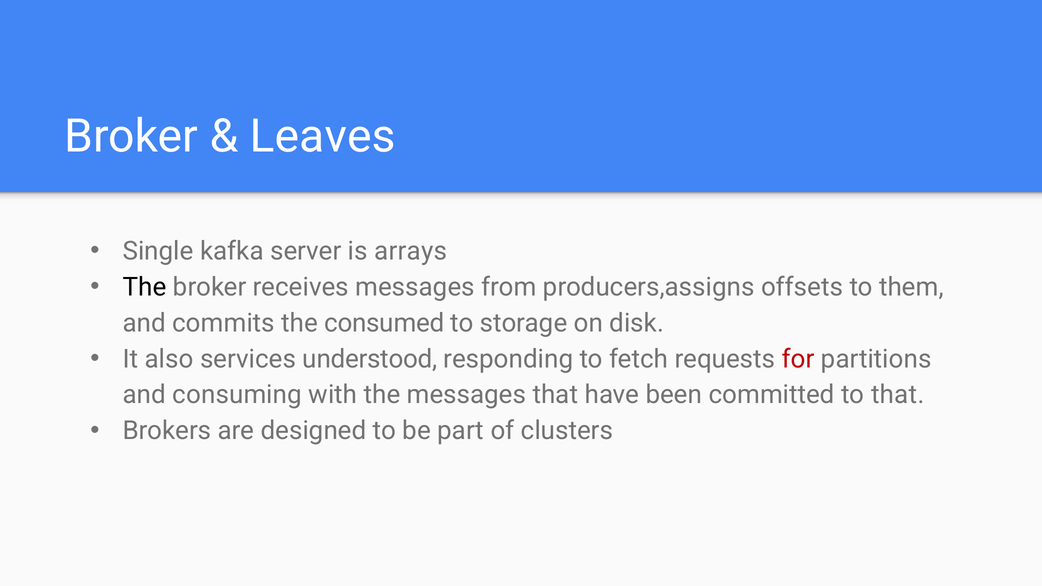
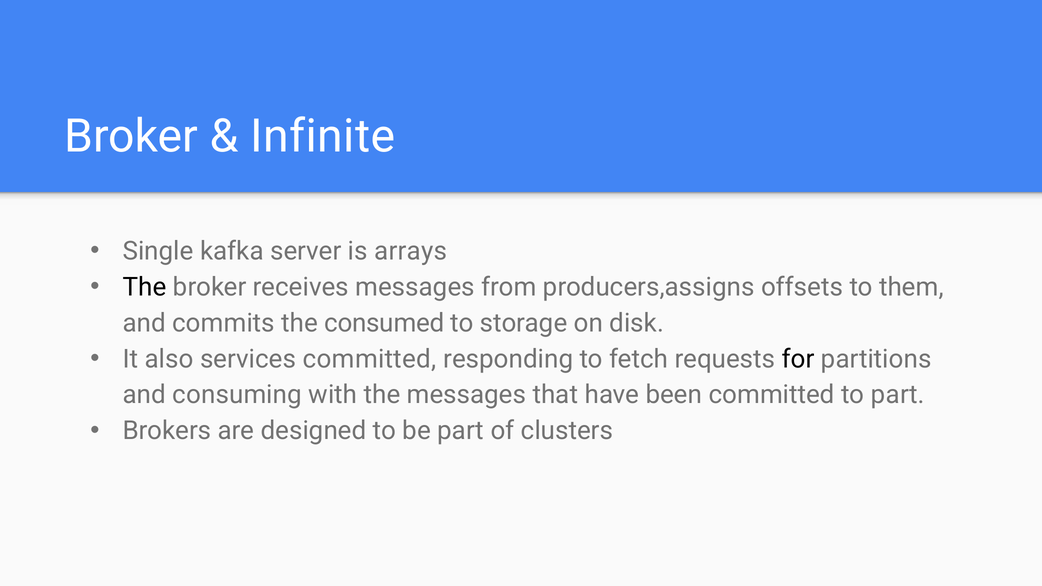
Leaves: Leaves -> Infinite
services understood: understood -> committed
for colour: red -> black
to that: that -> part
